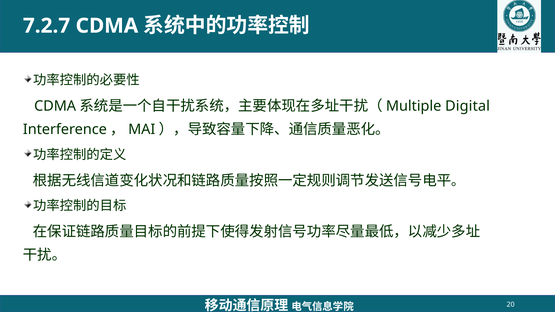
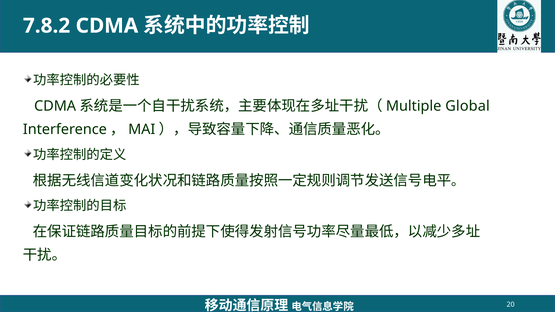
7.2.7: 7.2.7 -> 7.8.2
Digital: Digital -> Global
